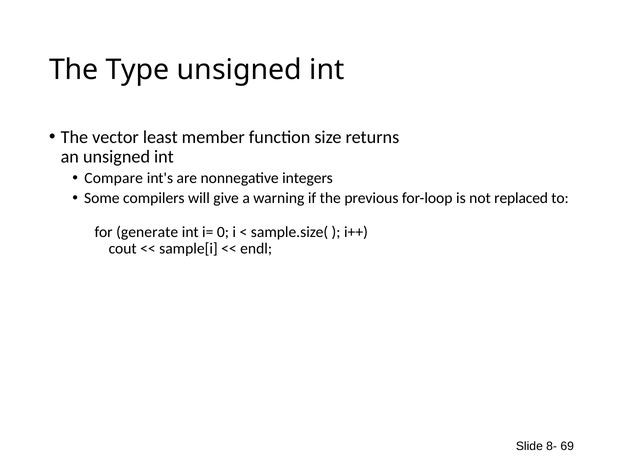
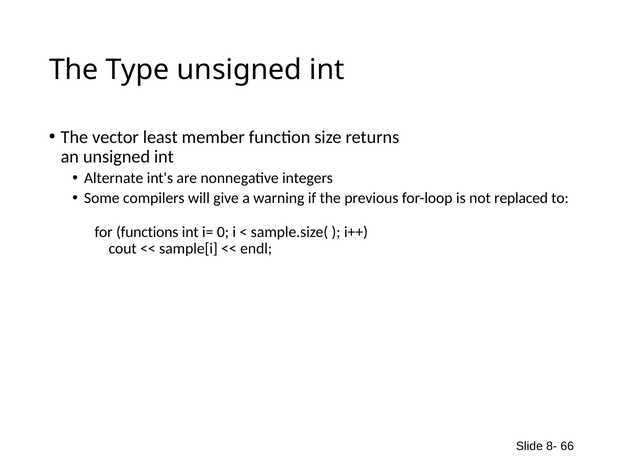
Compare: Compare -> Alternate
generate: generate -> functions
69: 69 -> 66
